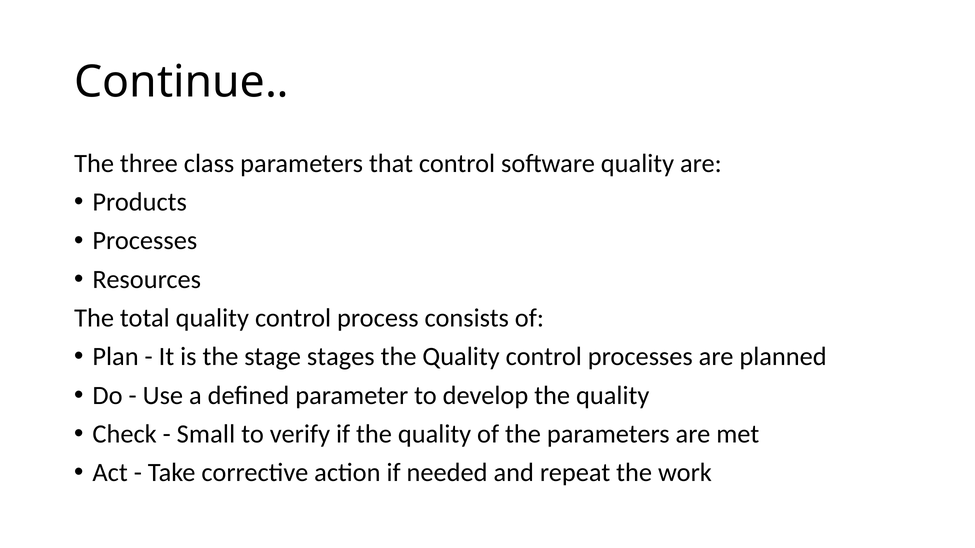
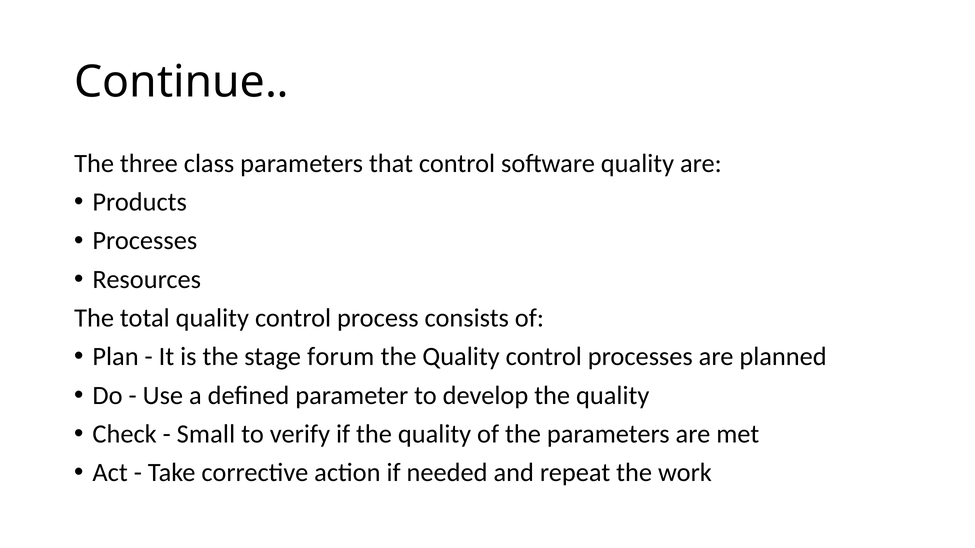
stages: stages -> forum
